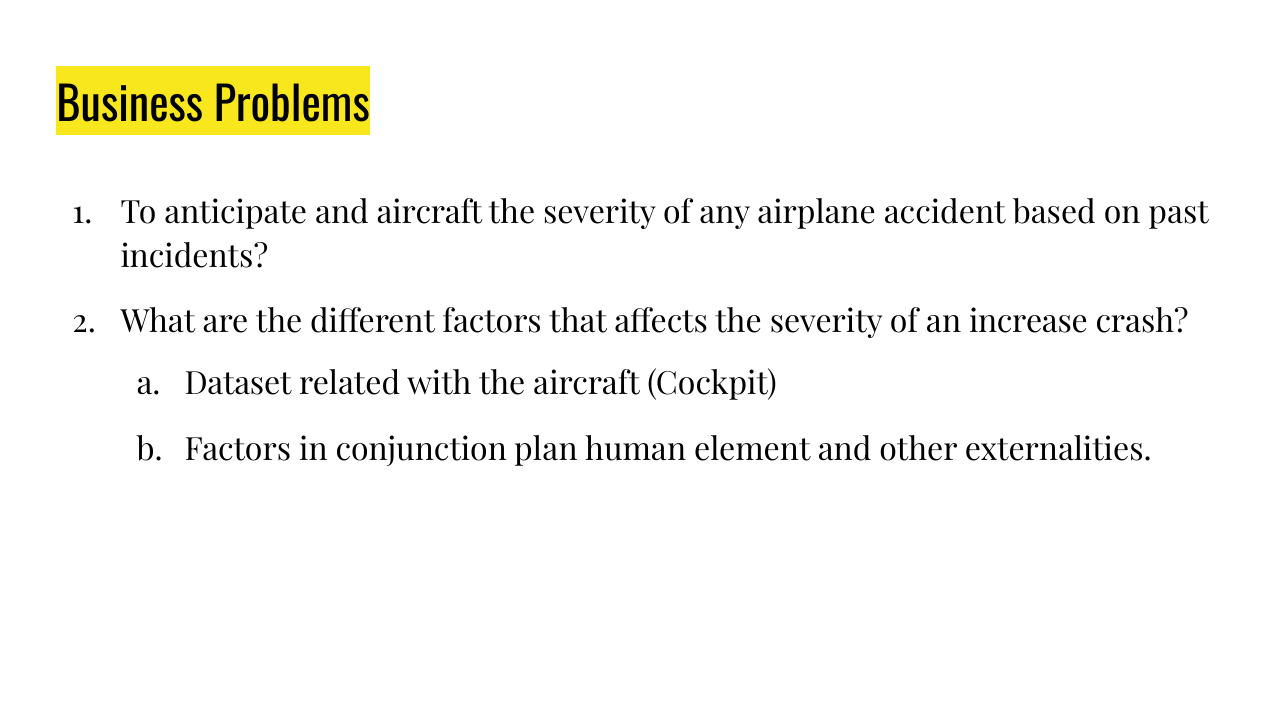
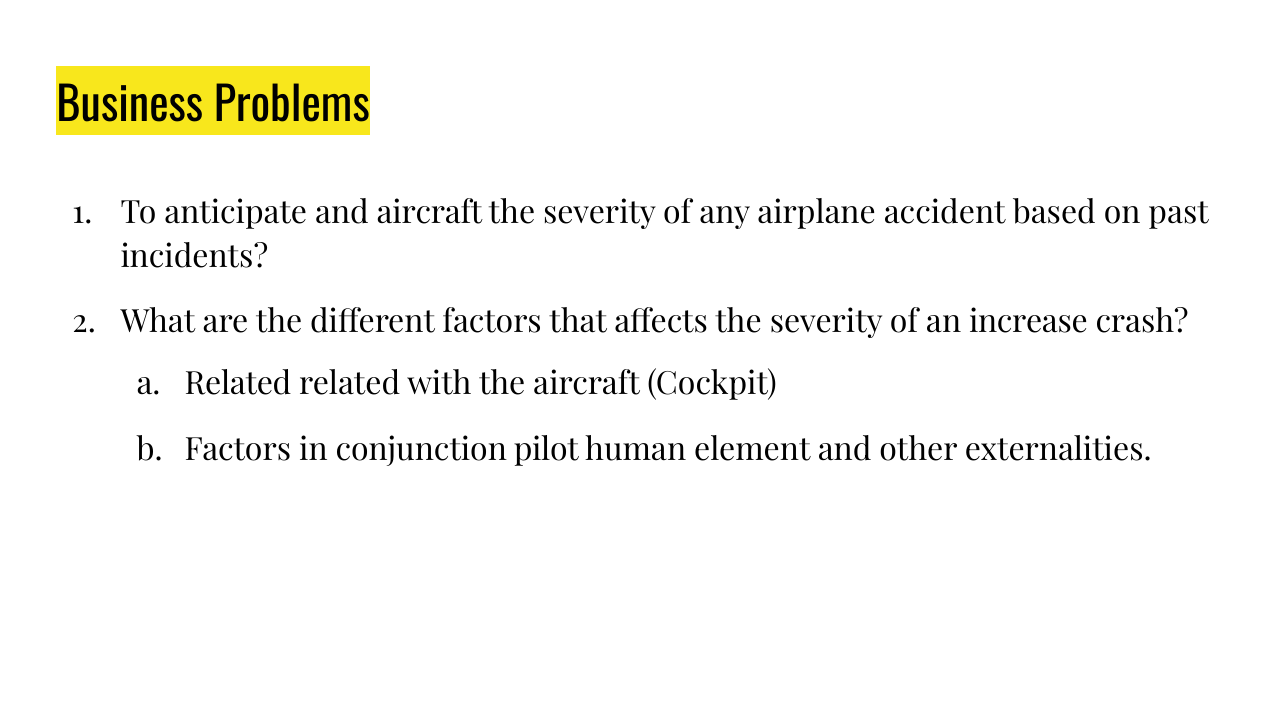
Dataset at (238, 385): Dataset -> Related
plan: plan -> pilot
